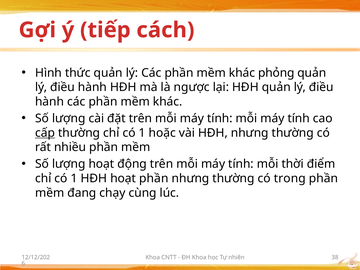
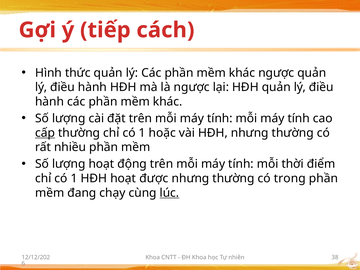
khác phỏng: phỏng -> ngược
hoạt phần: phần -> được
lúc underline: none -> present
